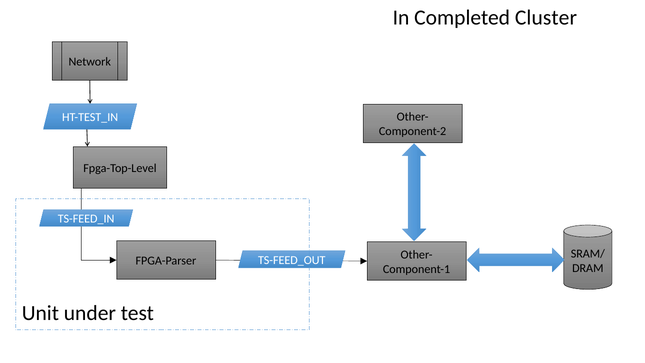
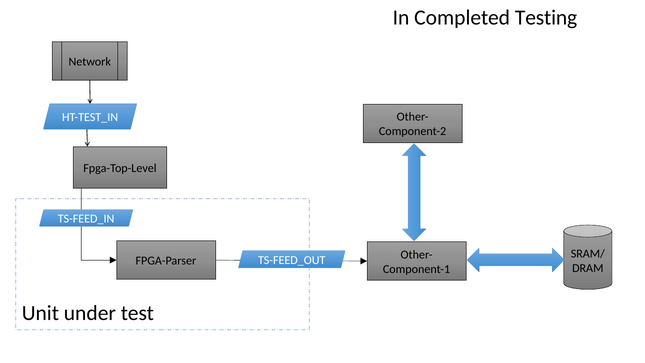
Cluster: Cluster -> Testing
